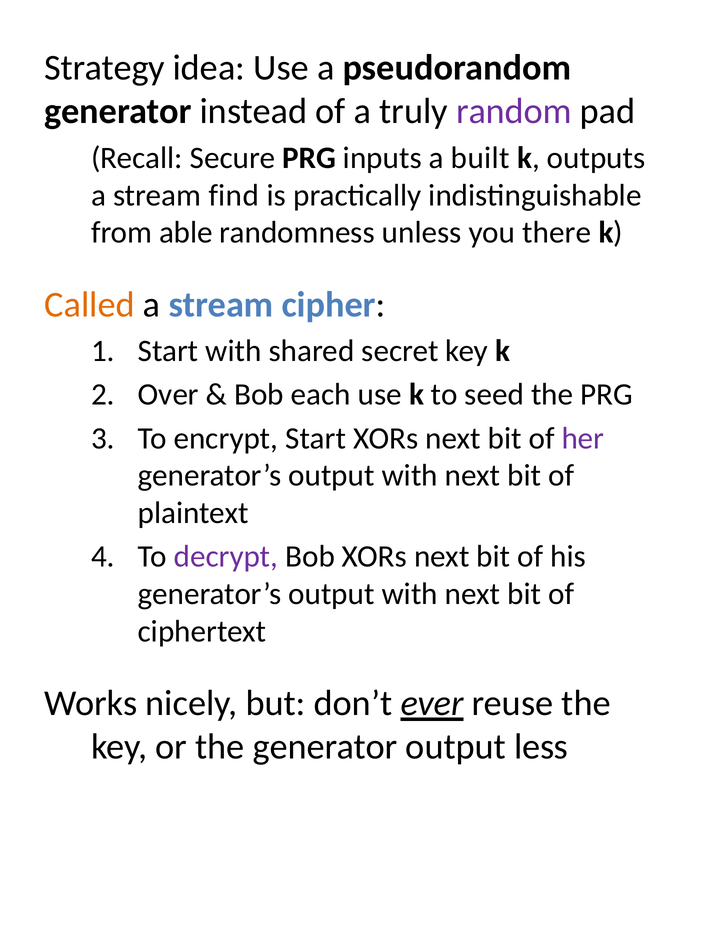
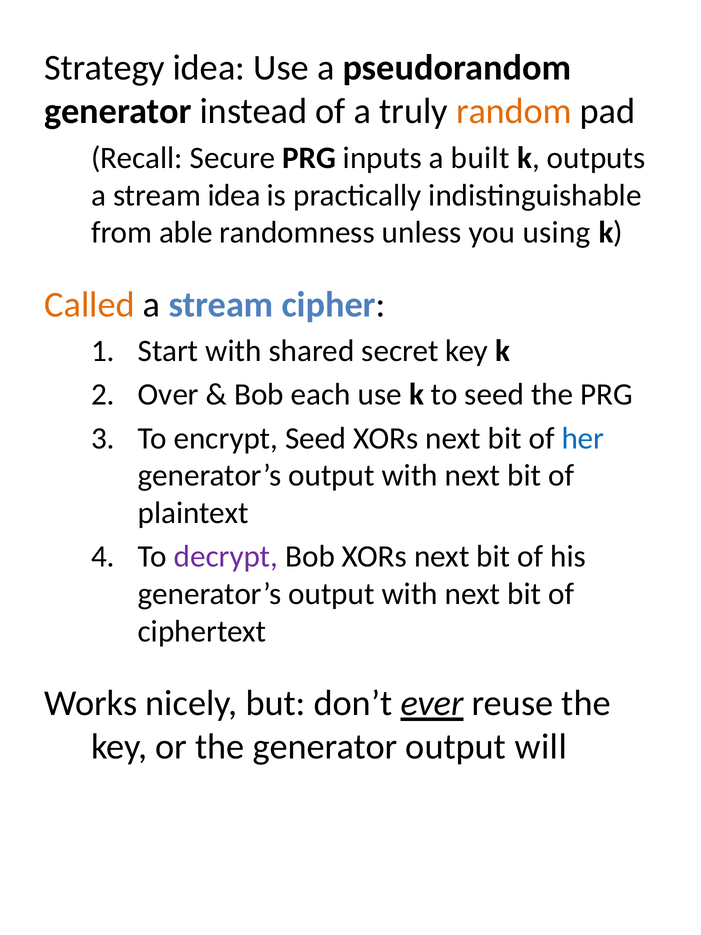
random colour: purple -> orange
stream find: find -> idea
there: there -> using
encrypt Start: Start -> Seed
her colour: purple -> blue
less: less -> will
